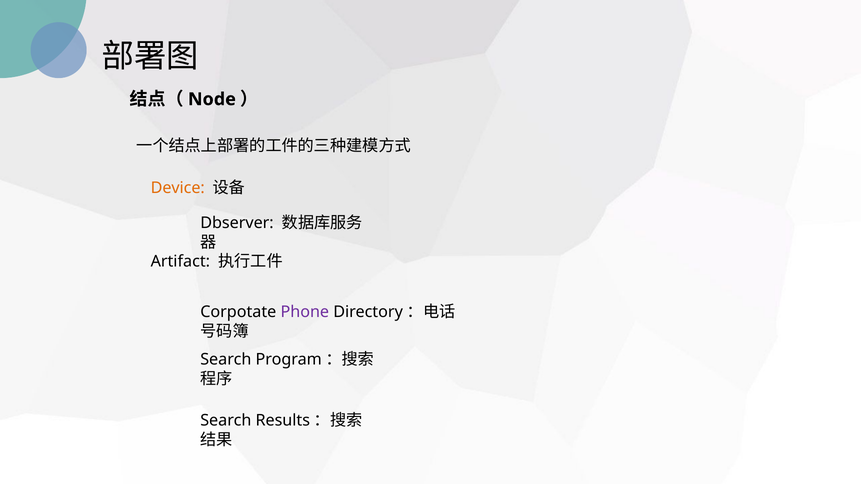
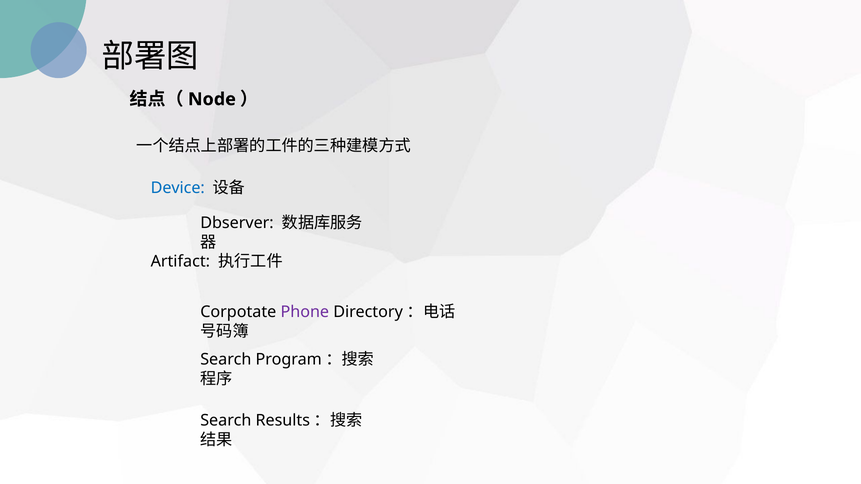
Device colour: orange -> blue
